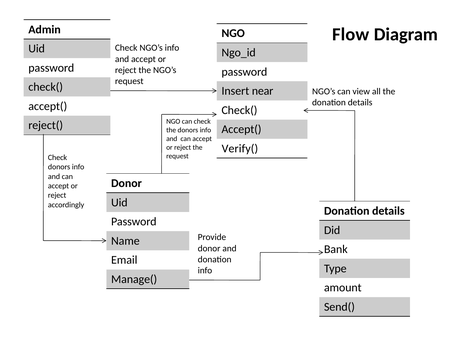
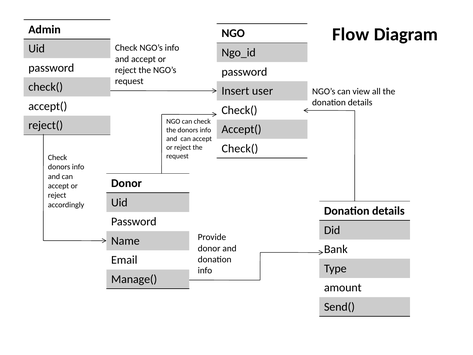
near: near -> user
Verify( at (240, 148): Verify( -> Check(
